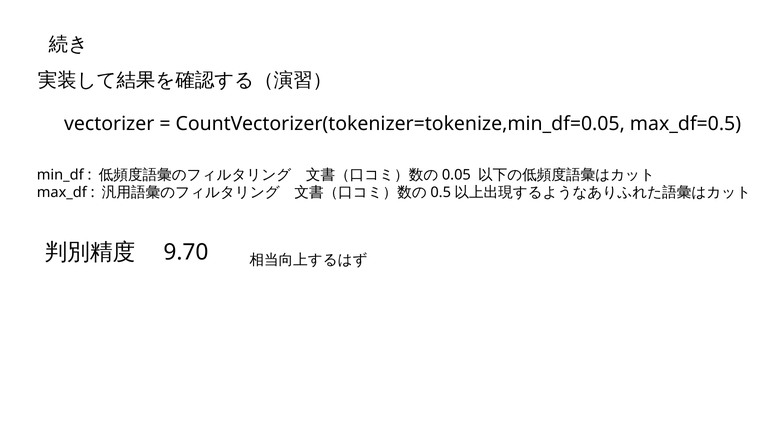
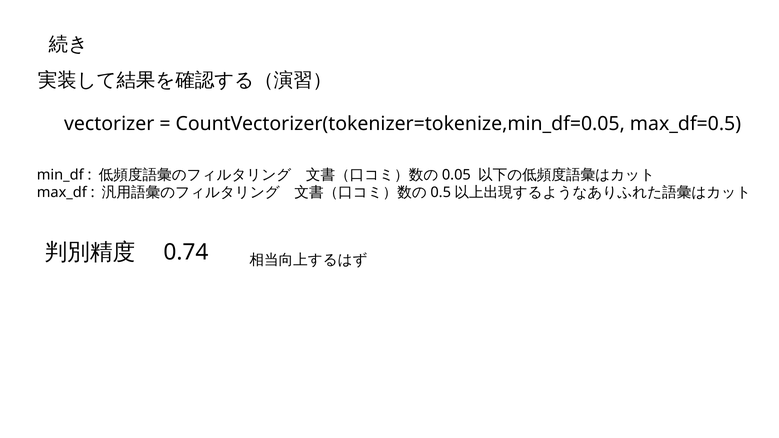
9.70: 9.70 -> 0.74
